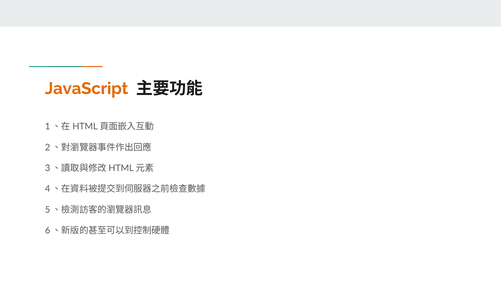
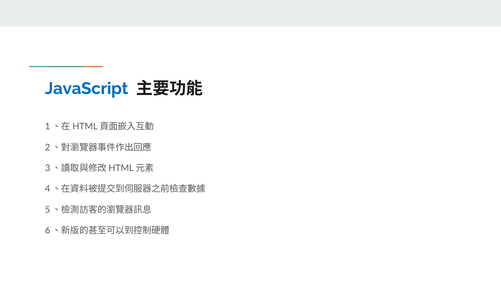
JavaScript colour: orange -> blue
